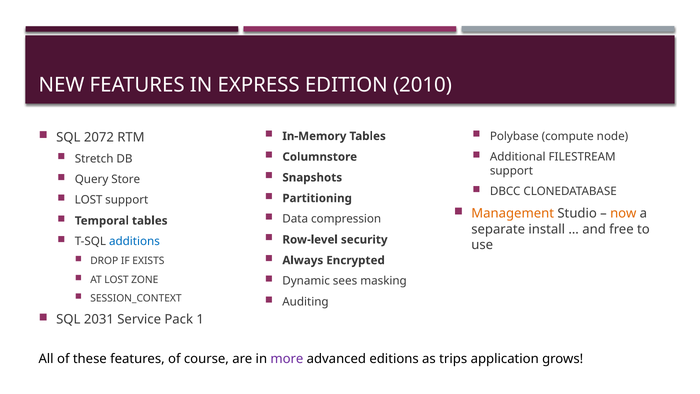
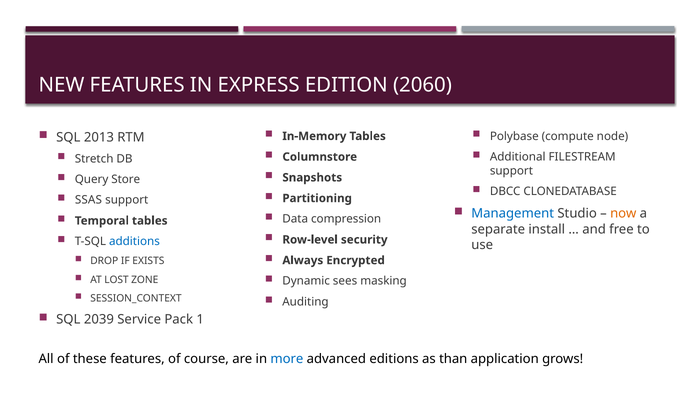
2010: 2010 -> 2060
2072: 2072 -> 2013
LOST at (89, 200): LOST -> SSAS
Management colour: orange -> blue
2031: 2031 -> 2039
more colour: purple -> blue
trips: trips -> than
